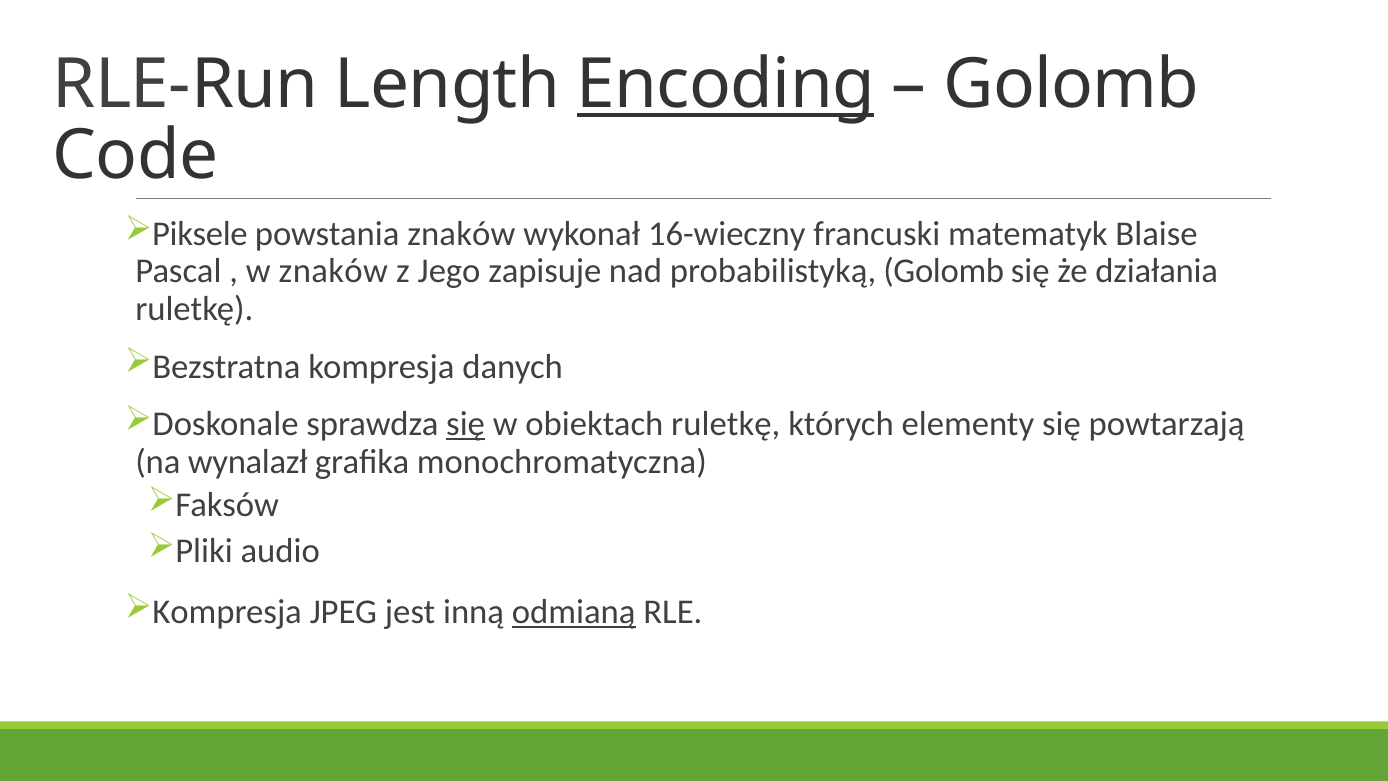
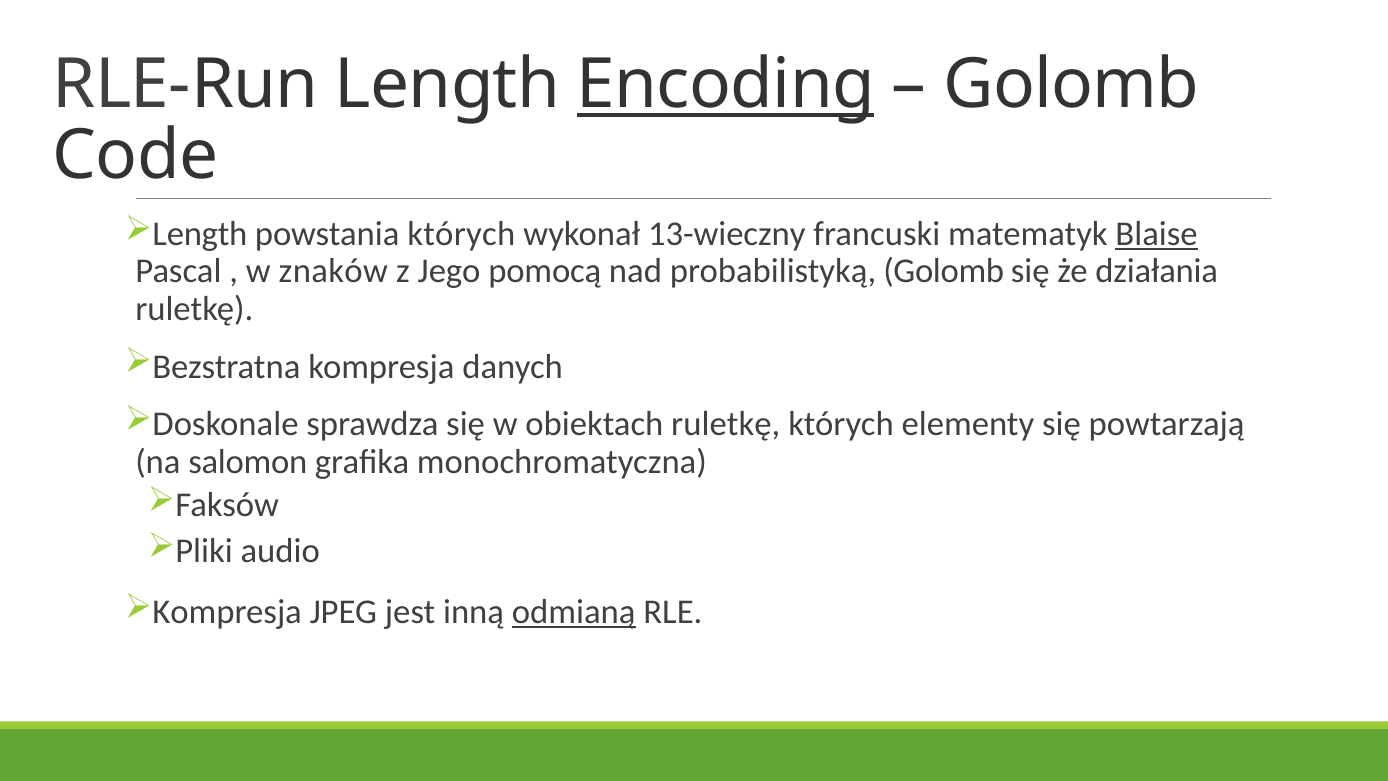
Piksele at (200, 234): Piksele -> Length
powstania znaków: znaków -> których
16-wieczny: 16-wieczny -> 13-wieczny
Blaise underline: none -> present
zapisuje: zapisuje -> pomocą
się at (466, 424) underline: present -> none
wynalazł: wynalazł -> salomon
